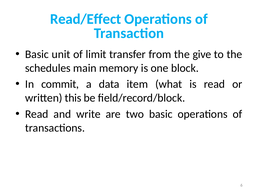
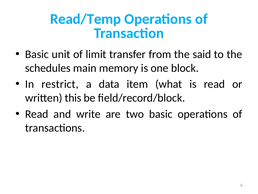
Read/Effect: Read/Effect -> Read/Temp
give: give -> said
commit: commit -> restrict
